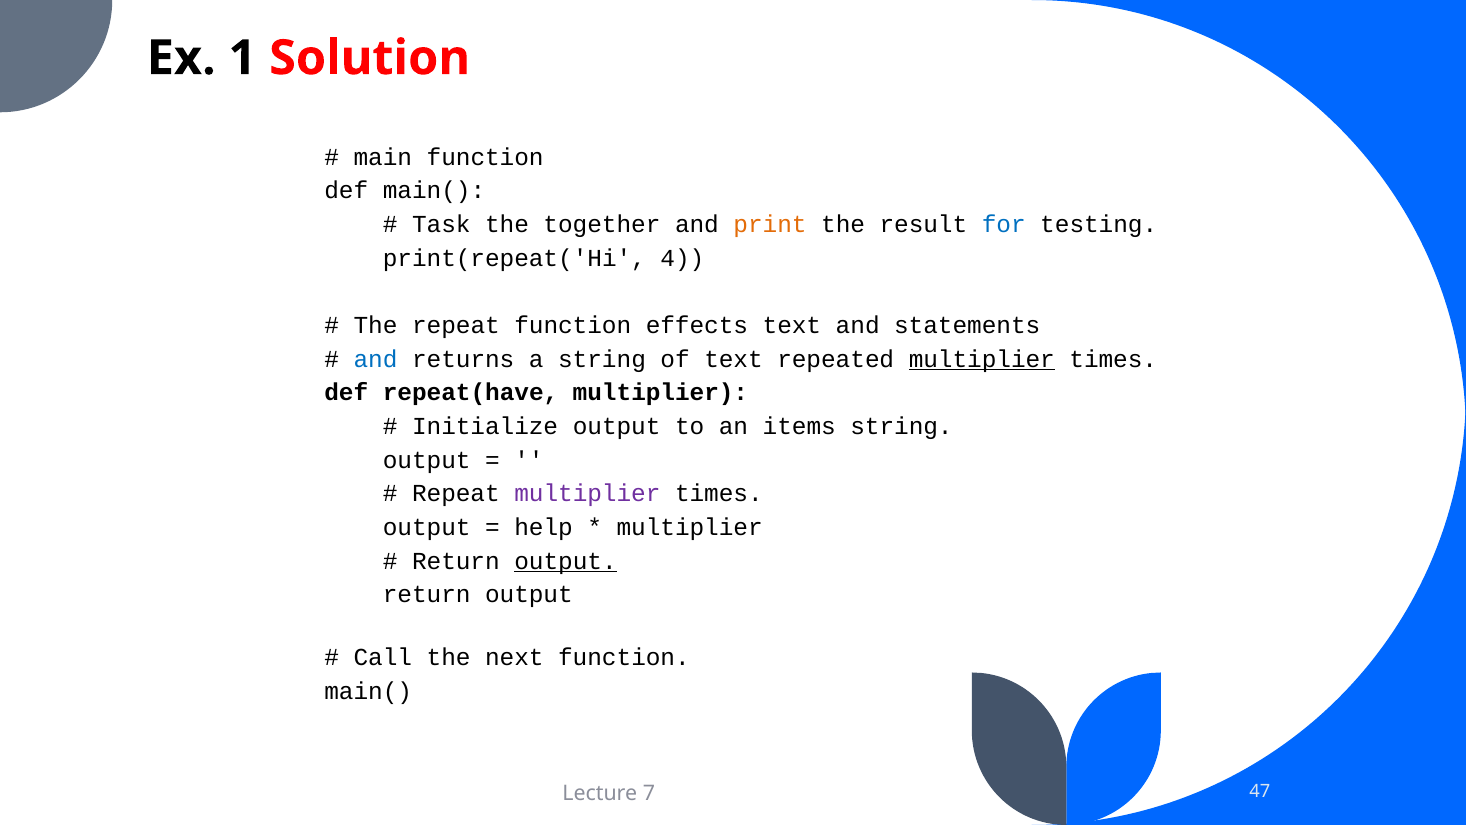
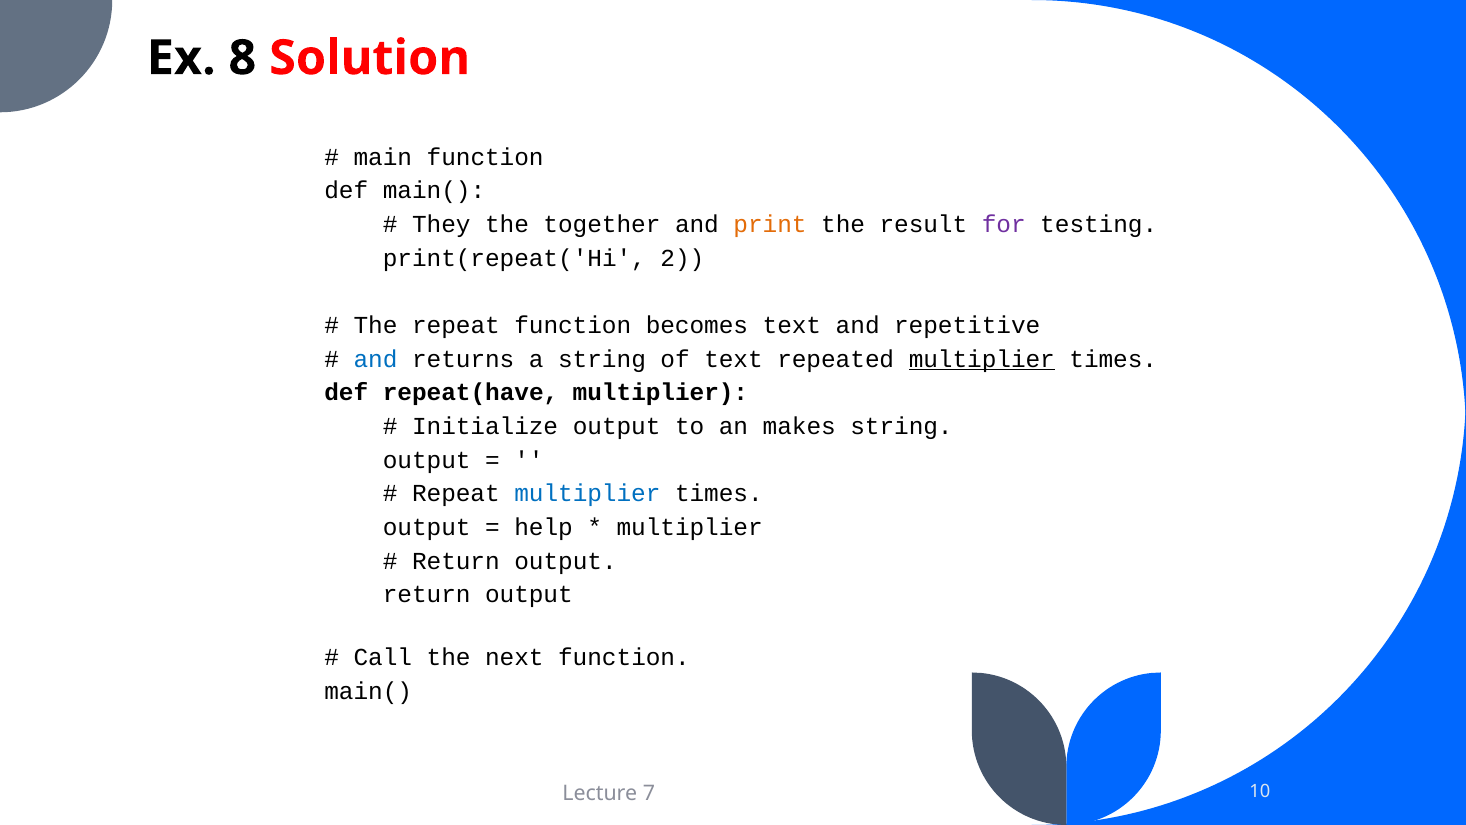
1: 1 -> 8
Task: Task -> They
for colour: blue -> purple
4: 4 -> 2
effects: effects -> becomes
statements: statements -> repetitive
items: items -> makes
multiplier at (587, 494) colour: purple -> blue
output at (566, 561) underline: present -> none
47: 47 -> 10
